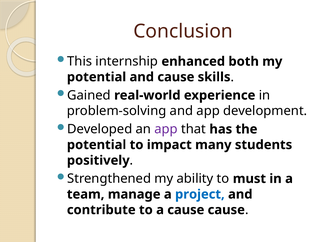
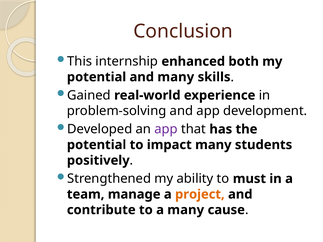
and cause: cause -> many
project colour: blue -> orange
a cause: cause -> many
